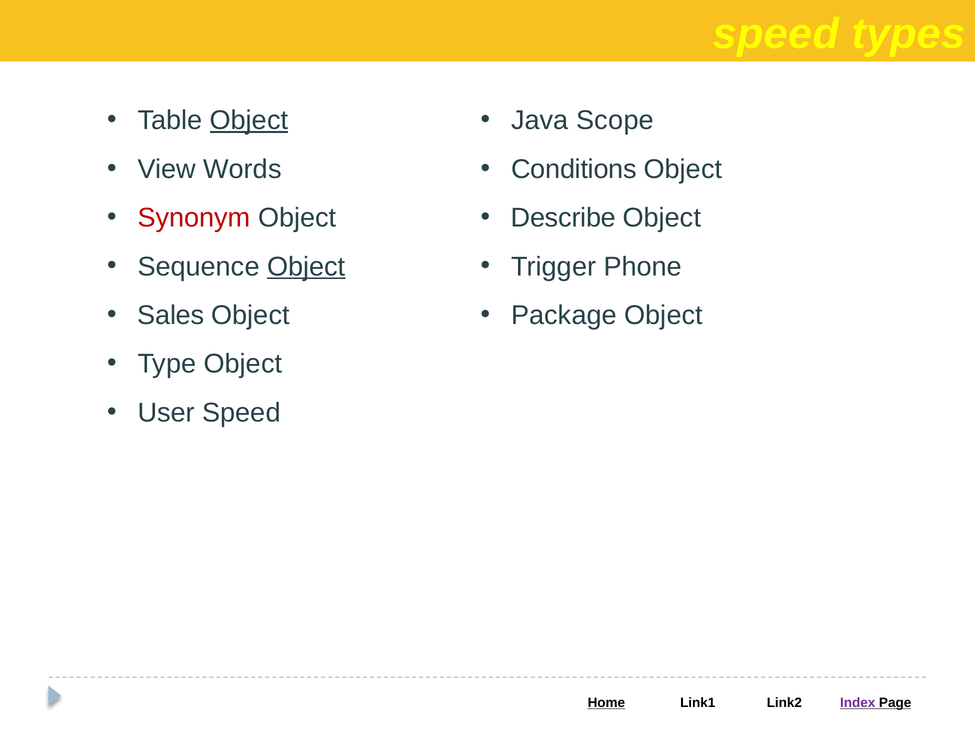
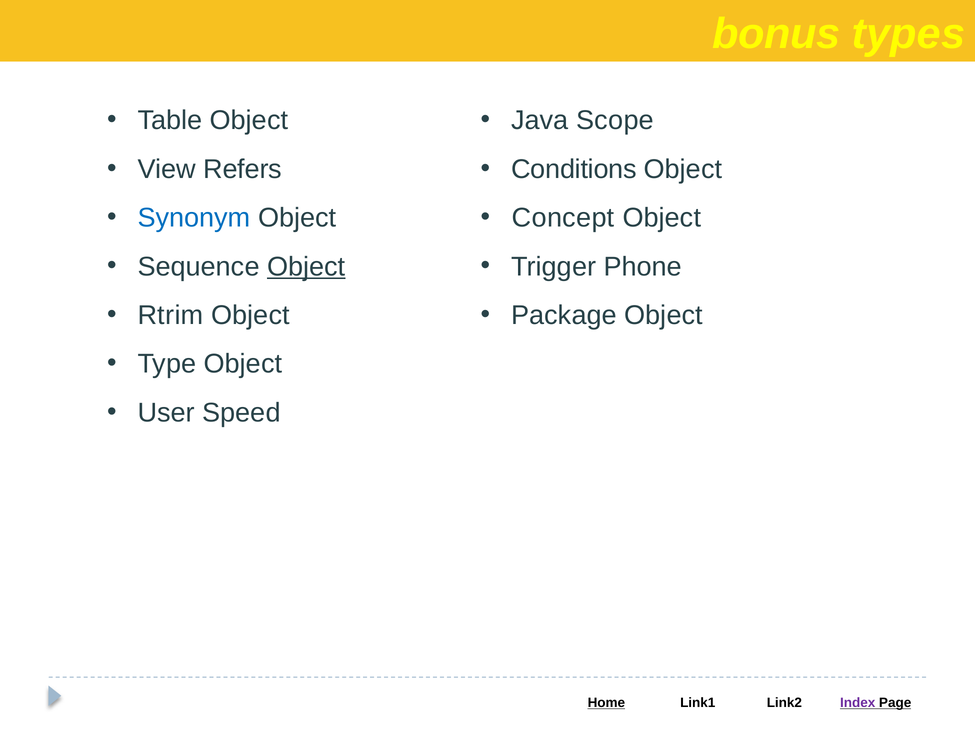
speed at (776, 34): speed -> bonus
Object at (249, 120) underline: present -> none
Words: Words -> Refers
Synonym colour: red -> blue
Describe: Describe -> Concept
Sales: Sales -> Rtrim
